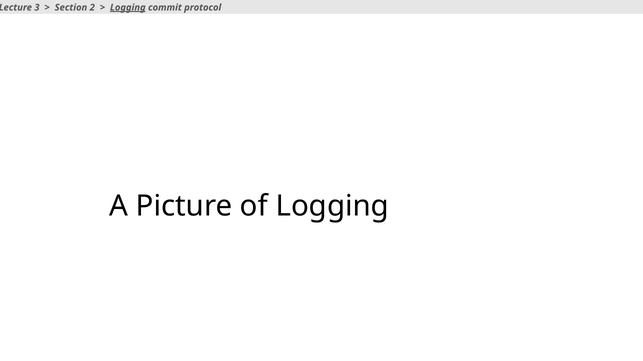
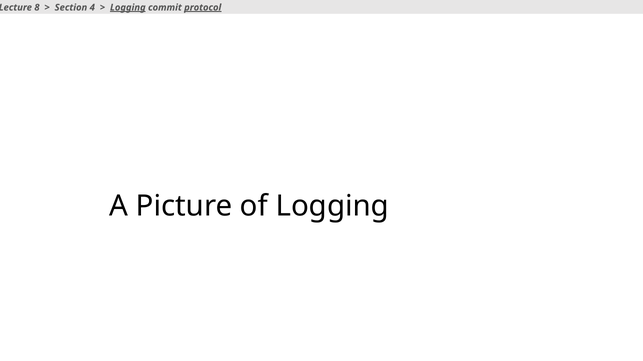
3: 3 -> 8
2: 2 -> 4
protocol underline: none -> present
